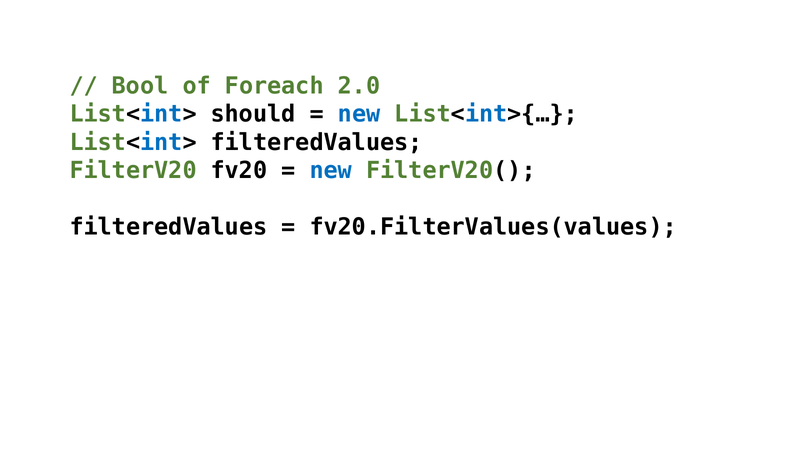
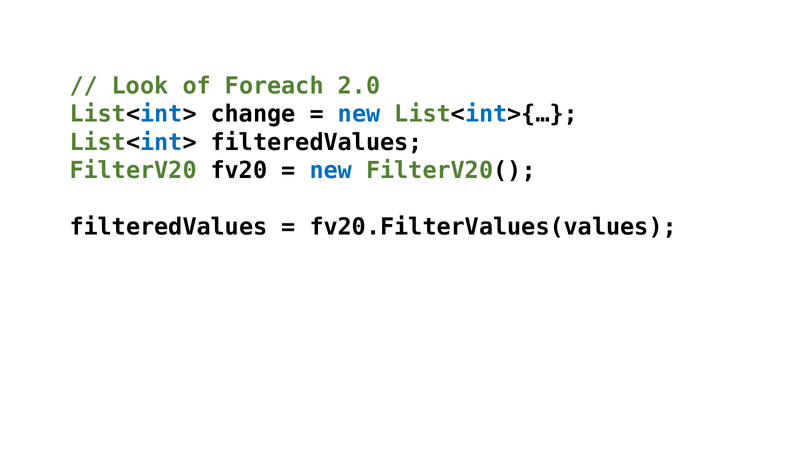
Bool: Bool -> Look
should: should -> change
